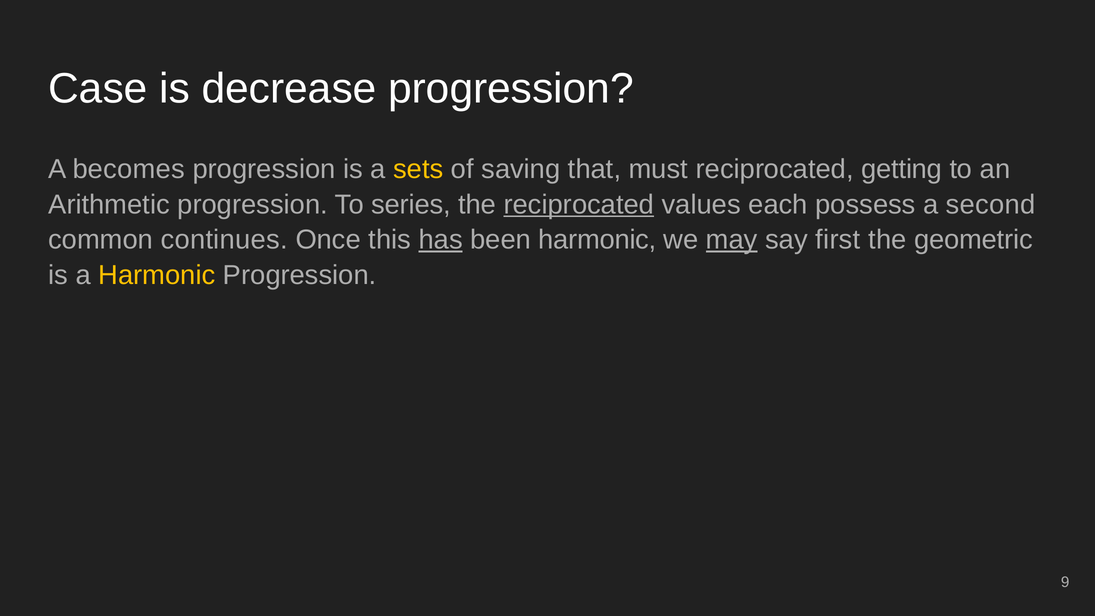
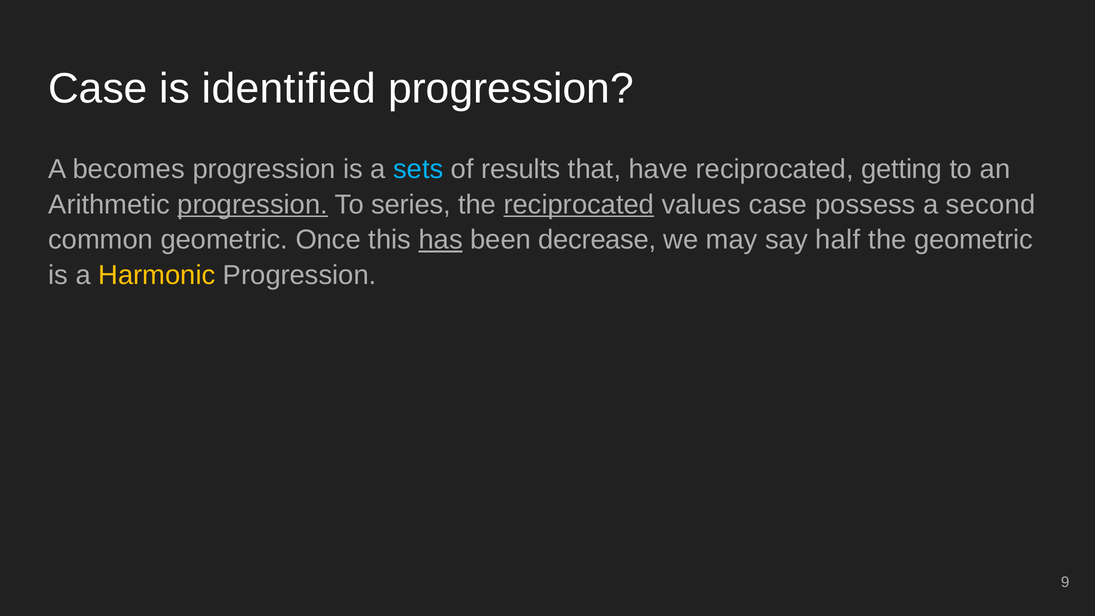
decrease: decrease -> identified
sets colour: yellow -> light blue
saving: saving -> results
must: must -> have
progression at (253, 205) underline: none -> present
values each: each -> case
common continues: continues -> geometric
been harmonic: harmonic -> decrease
may underline: present -> none
first: first -> half
